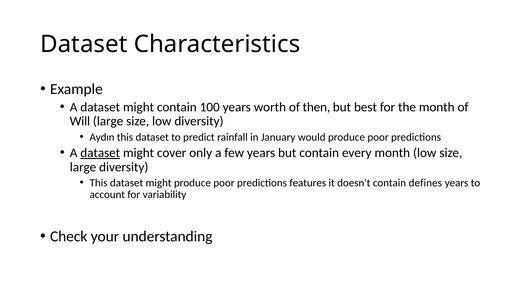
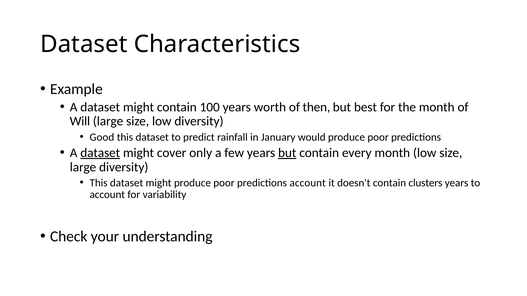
Aydın: Aydın -> Good
but at (287, 153) underline: none -> present
predictions features: features -> account
defines: defines -> clusters
